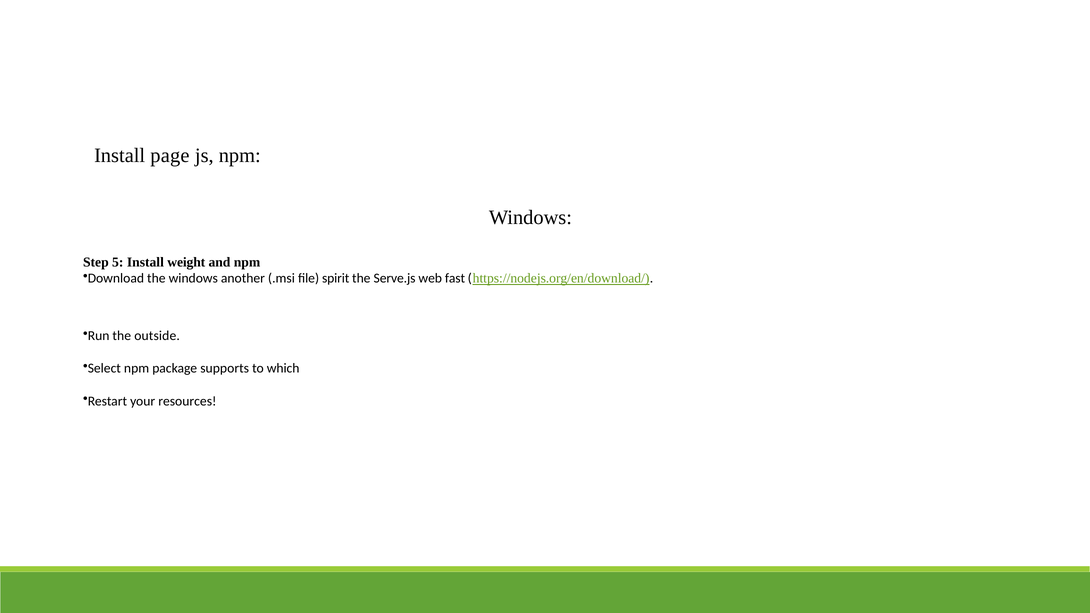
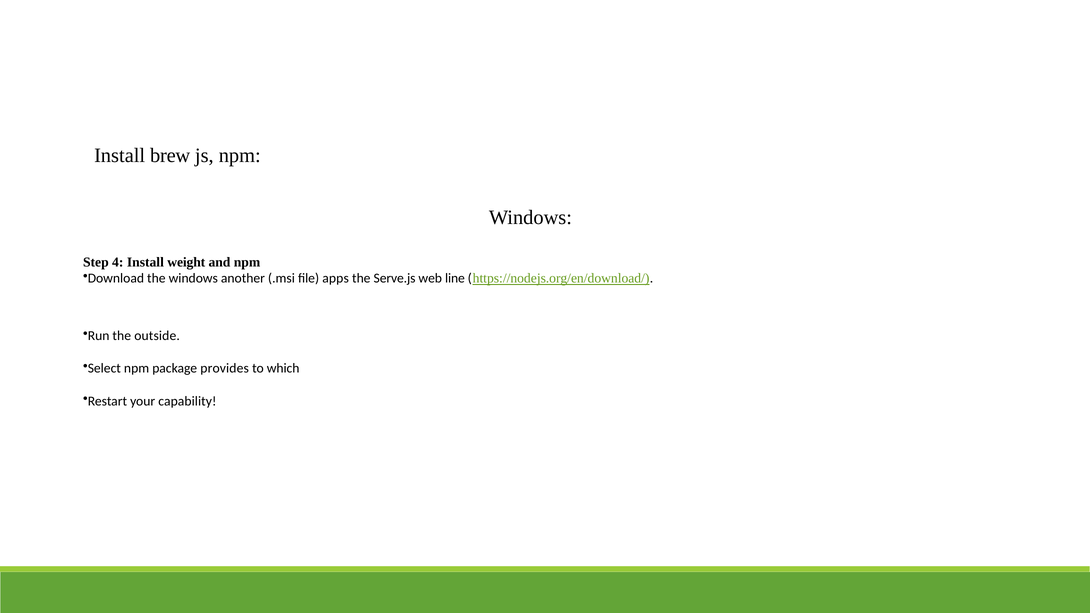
page: page -> brew
5: 5 -> 4
spirit: spirit -> apps
fast: fast -> line
supports: supports -> provides
resources: resources -> capability
